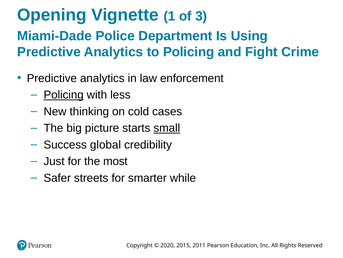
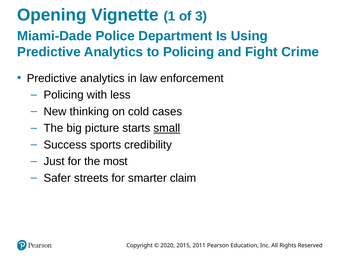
Policing at (64, 95) underline: present -> none
global: global -> sports
while: while -> claim
